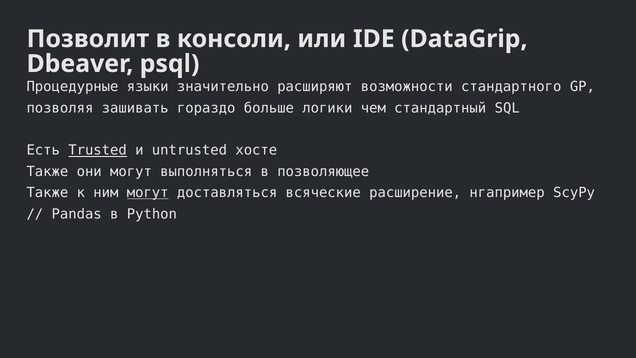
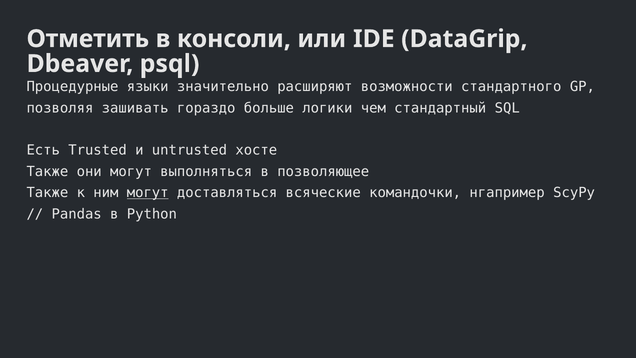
Позволит: Позволит -> Отметить
Trusted underline: present -> none
расширение: расширение -> командочки
